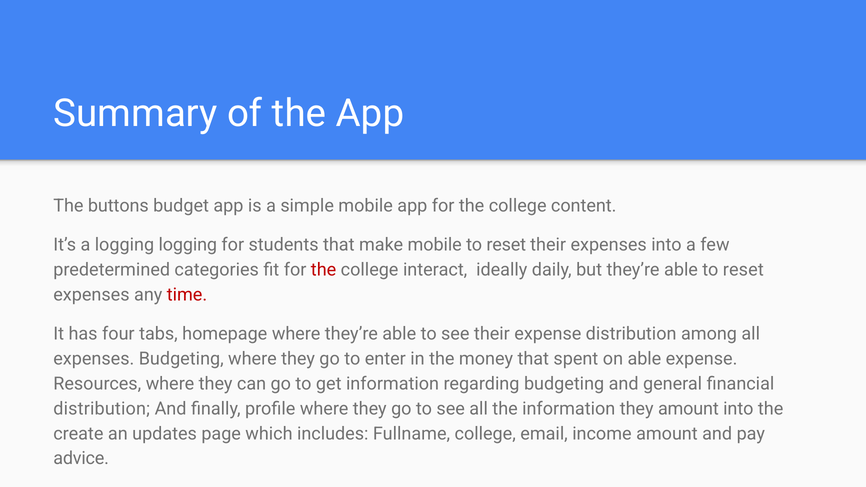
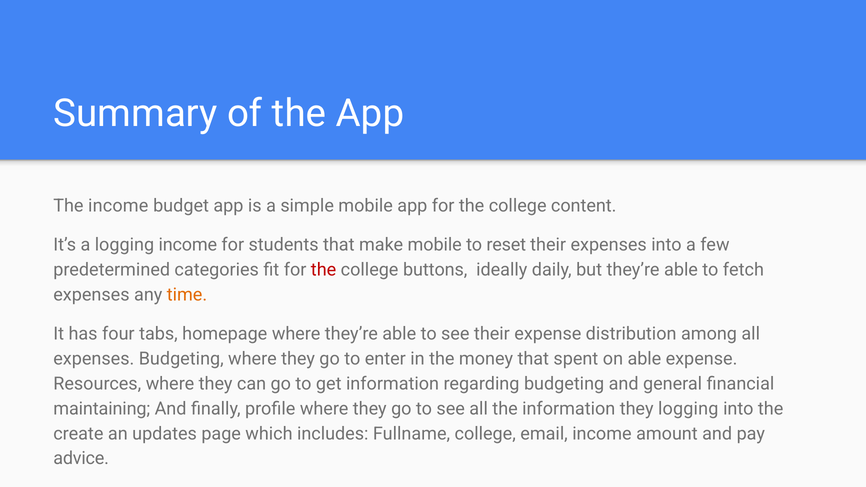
The buttons: buttons -> income
logging logging: logging -> income
interact: interact -> buttons
able to reset: reset -> fetch
time colour: red -> orange
distribution at (102, 409): distribution -> maintaining
they amount: amount -> logging
